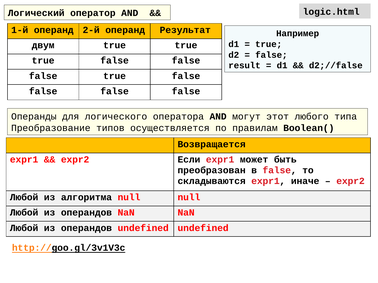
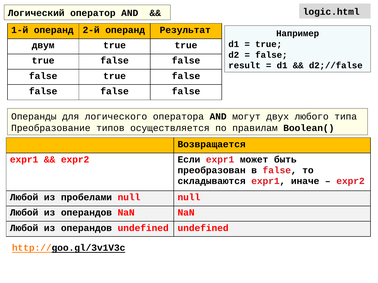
этот: этот -> двух
алгоритма: алгоритма -> пробелами
